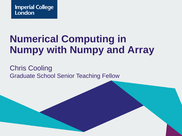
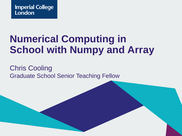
Numpy at (27, 50): Numpy -> School
